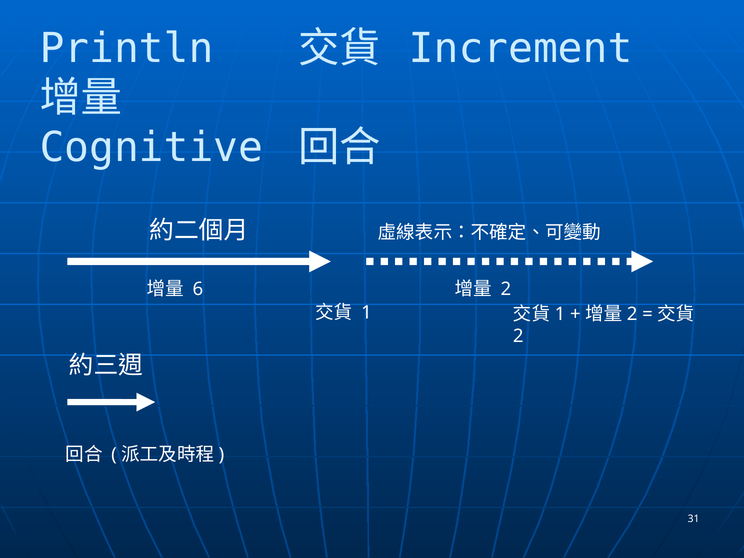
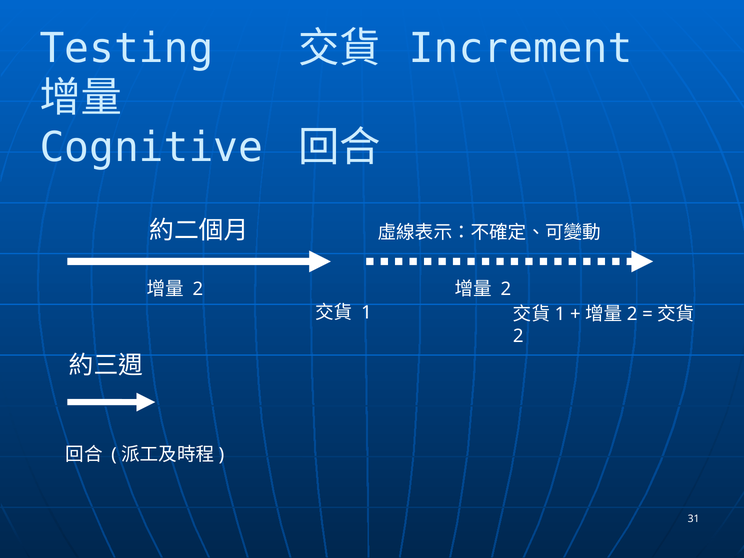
Println: Println -> Testing
6 at (198, 289): 6 -> 2
